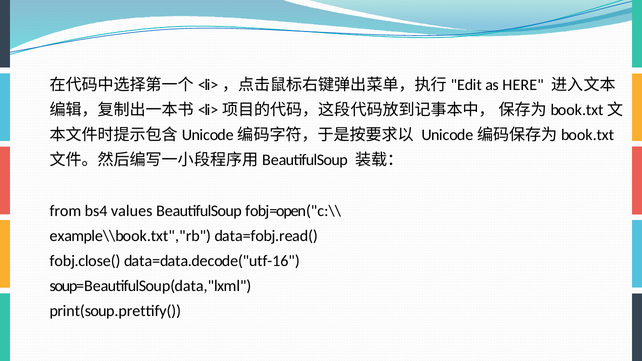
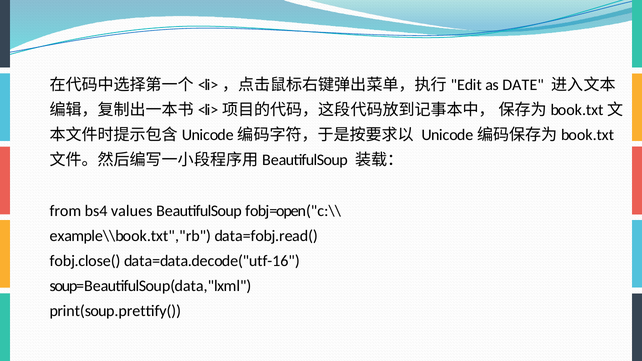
HERE: HERE -> DATE
